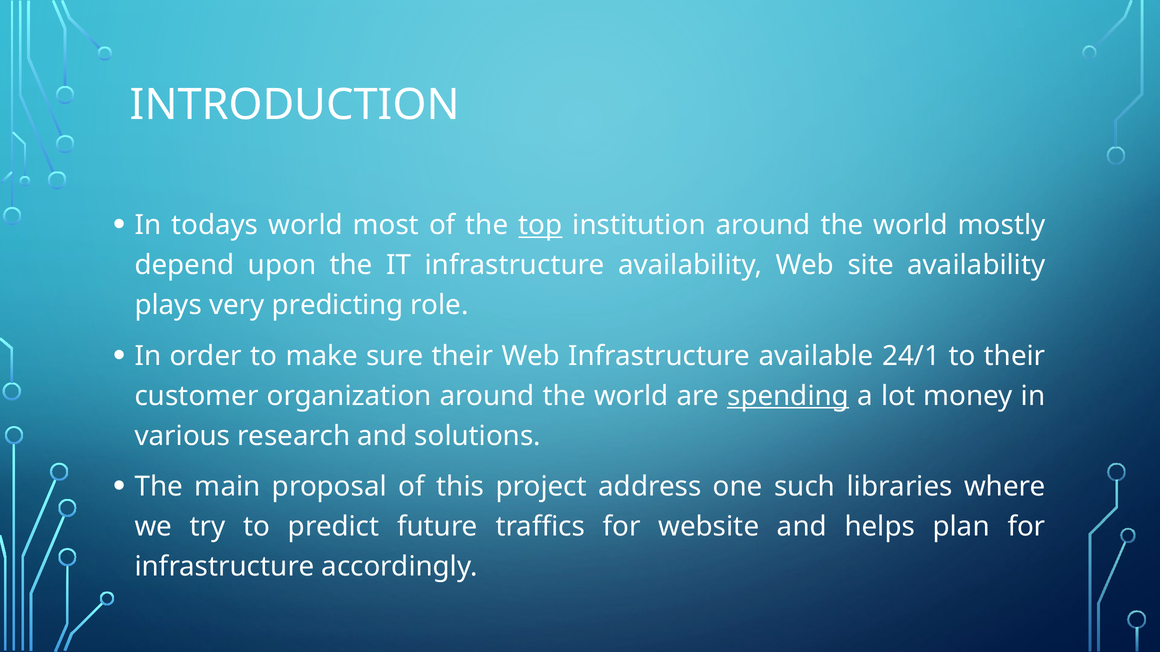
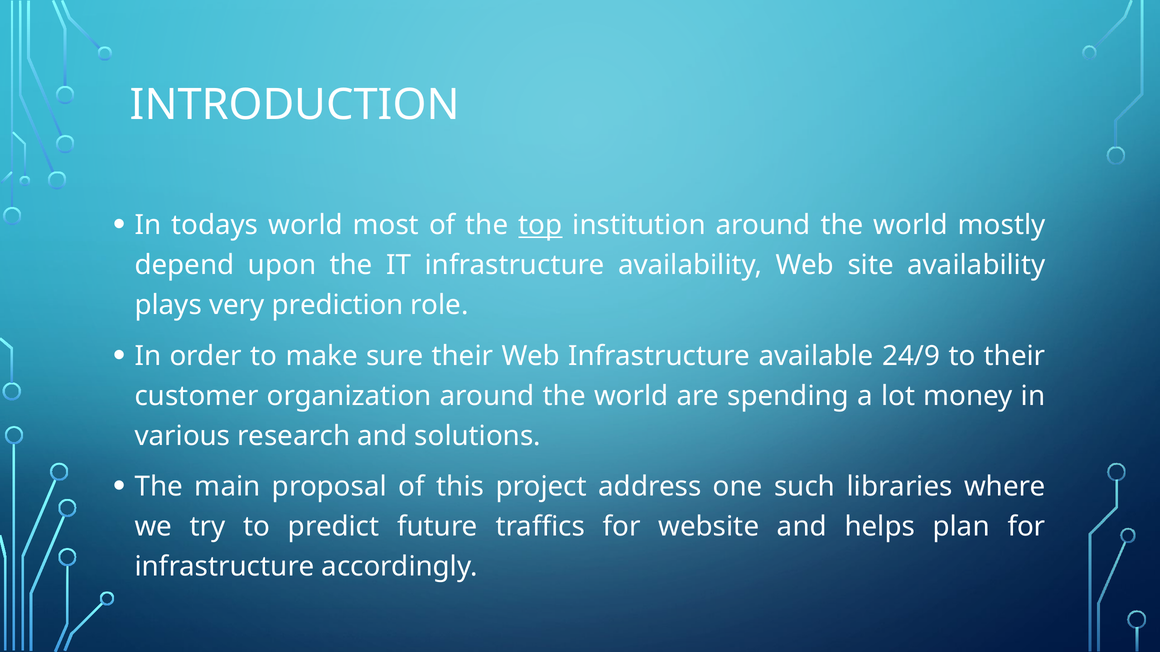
predicting: predicting -> prediction
24/1: 24/1 -> 24/9
spending underline: present -> none
